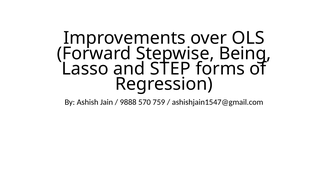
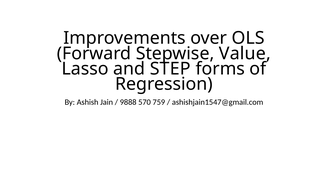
Being: Being -> Value
